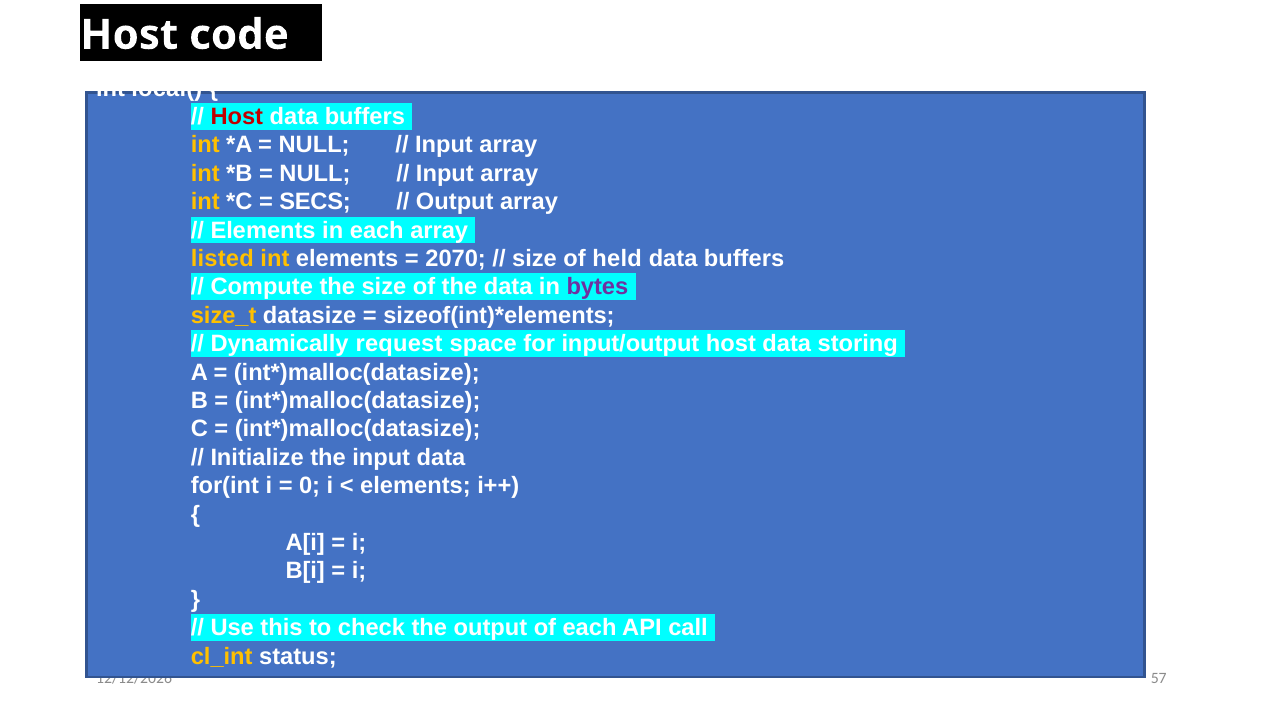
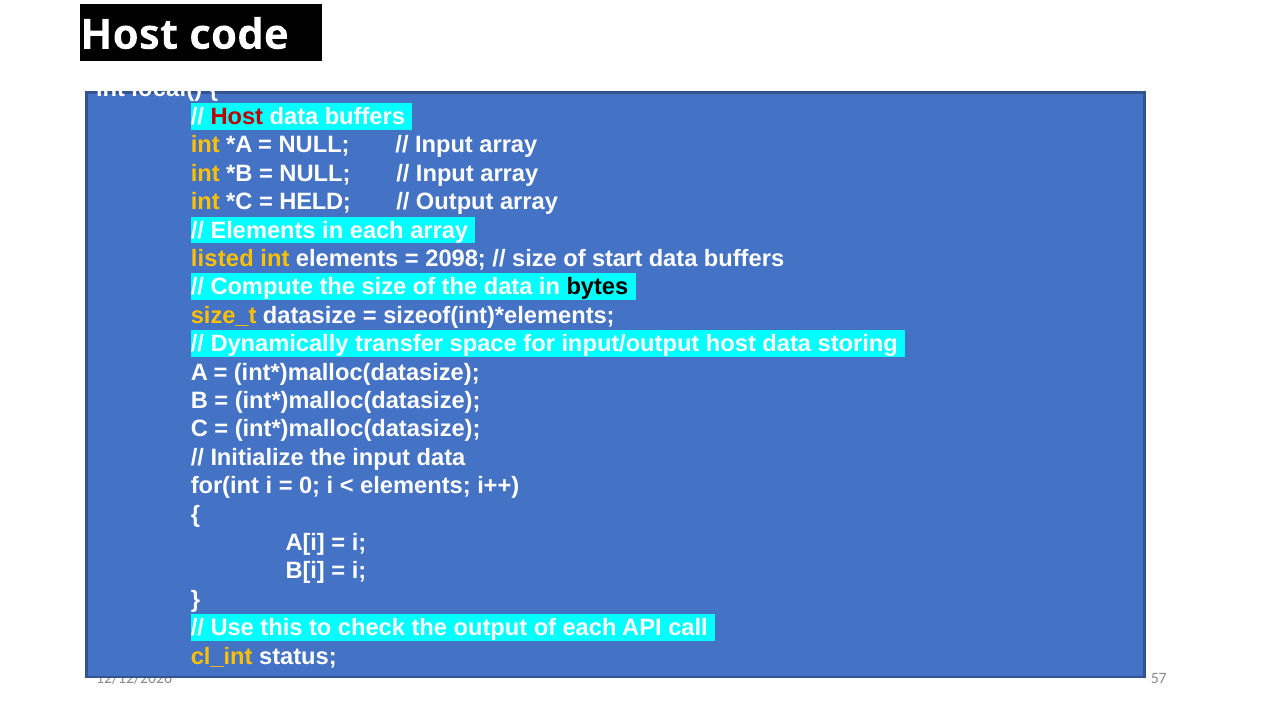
SECS: SECS -> HELD
2070: 2070 -> 2098
held: held -> start
bytes colour: purple -> black
request: request -> transfer
